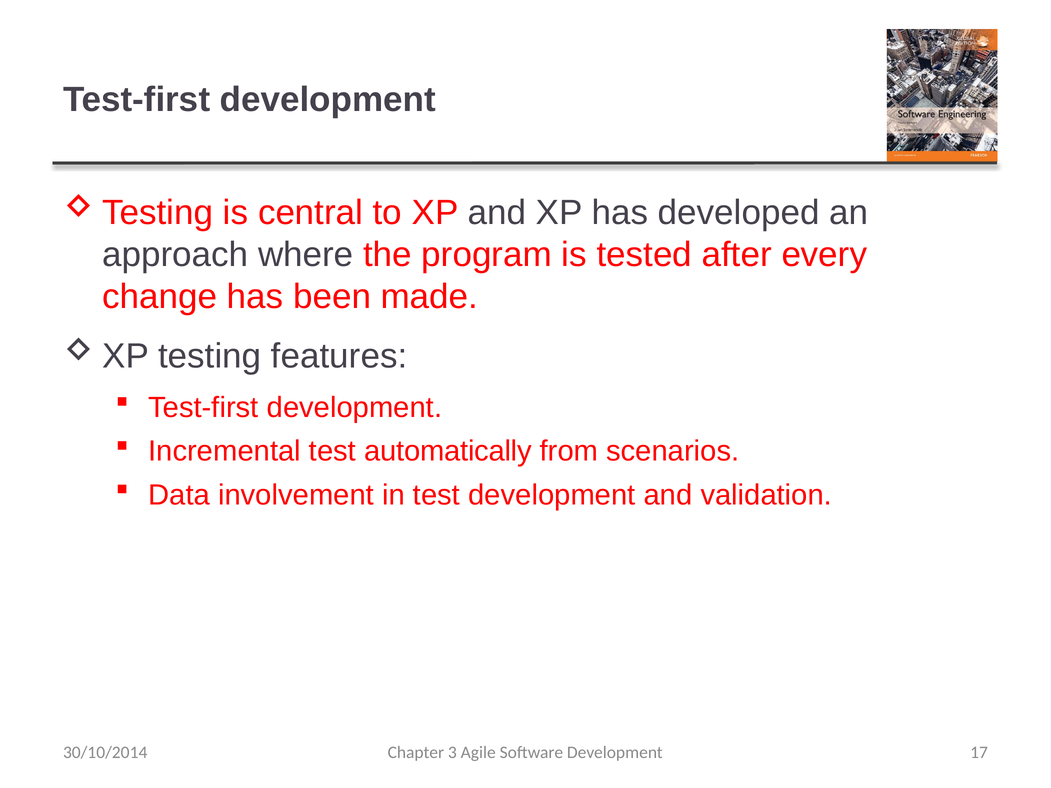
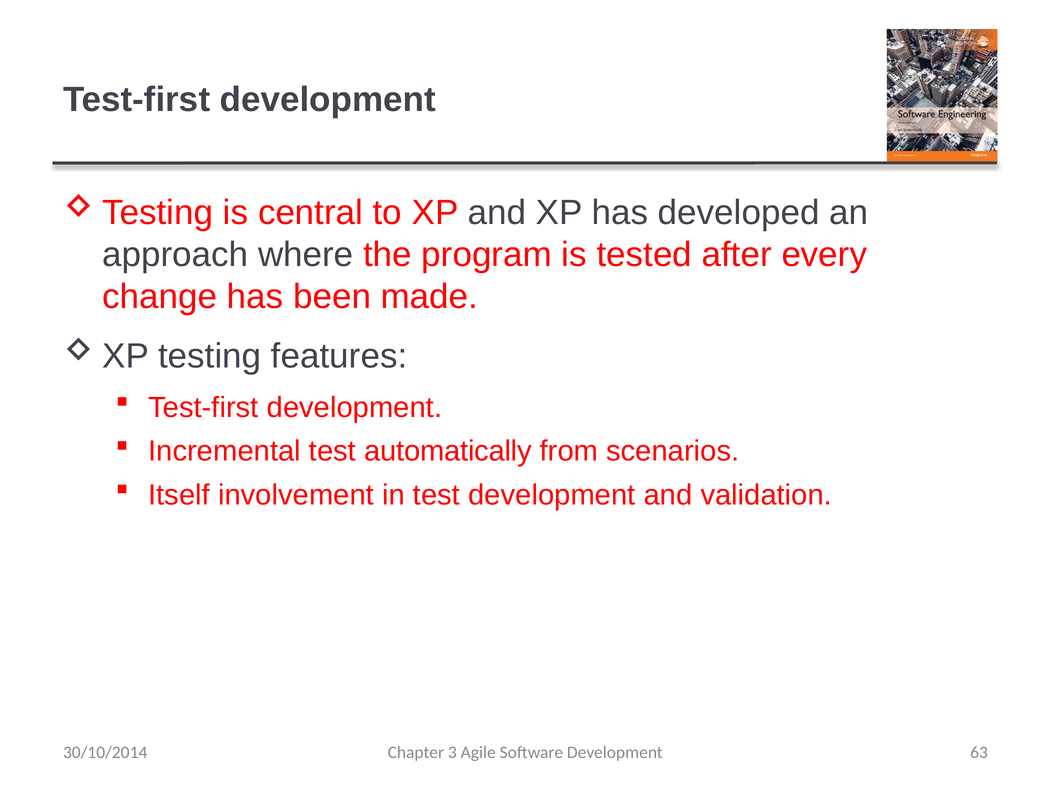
Data: Data -> Itself
17: 17 -> 63
